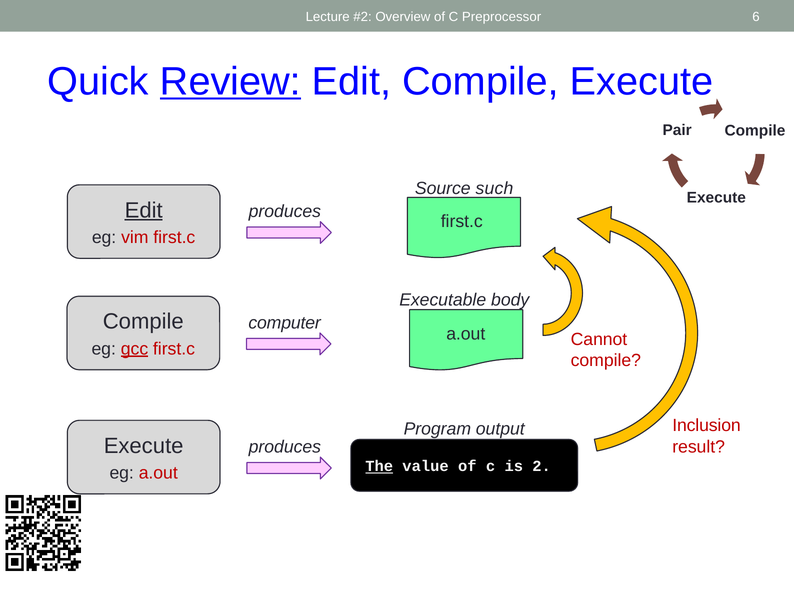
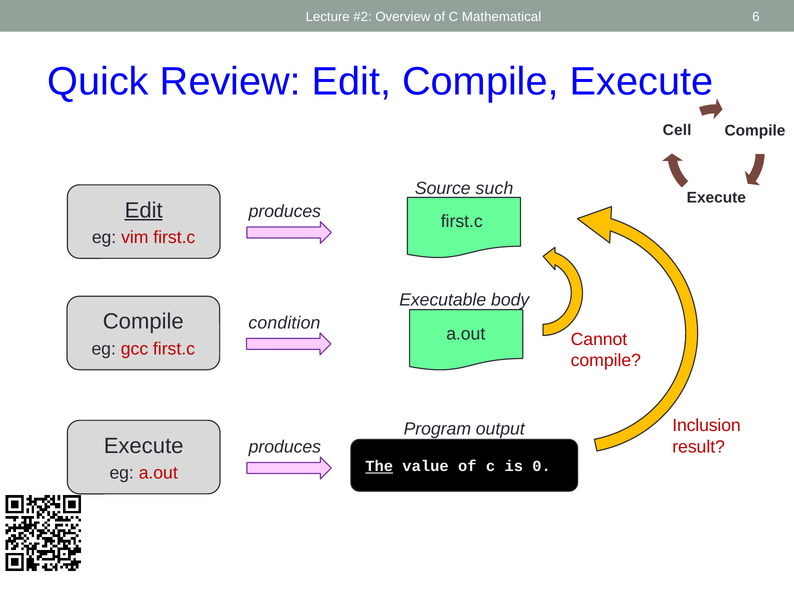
Preprocessor: Preprocessor -> Mathematical
Review underline: present -> none
Pair: Pair -> Cell
computer: computer -> condition
gcc underline: present -> none
2: 2 -> 0
